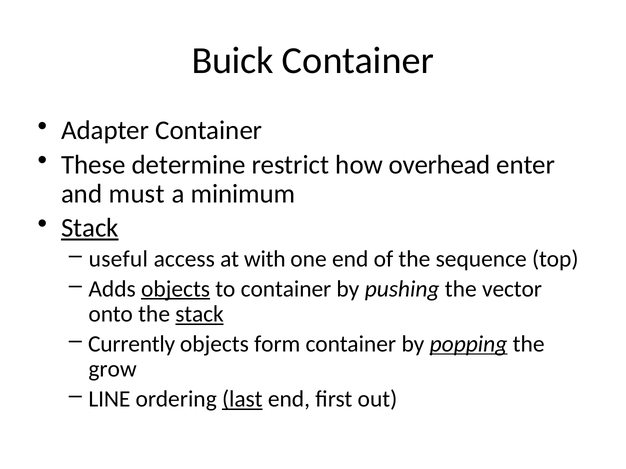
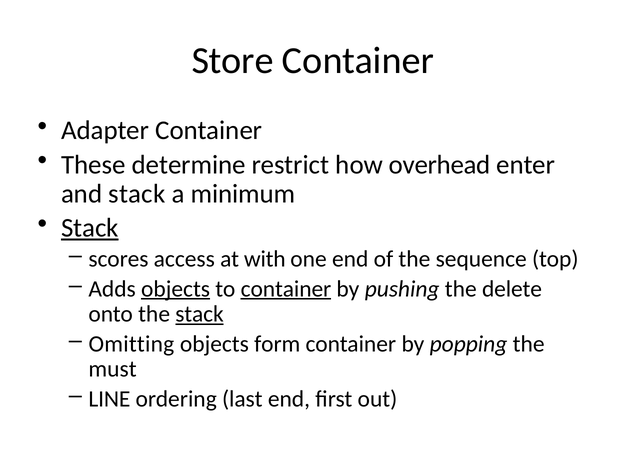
Buick: Buick -> Store
and must: must -> stack
useful: useful -> scores
container at (286, 289) underline: none -> present
vector: vector -> delete
Currently: Currently -> Omitting
popping underline: present -> none
grow: grow -> must
last underline: present -> none
